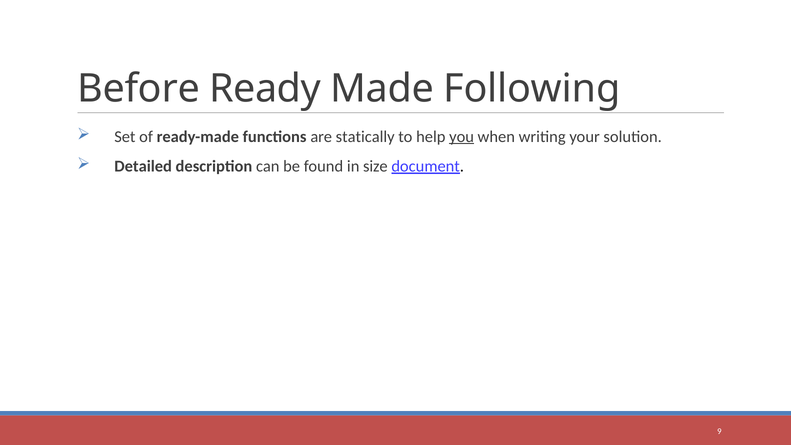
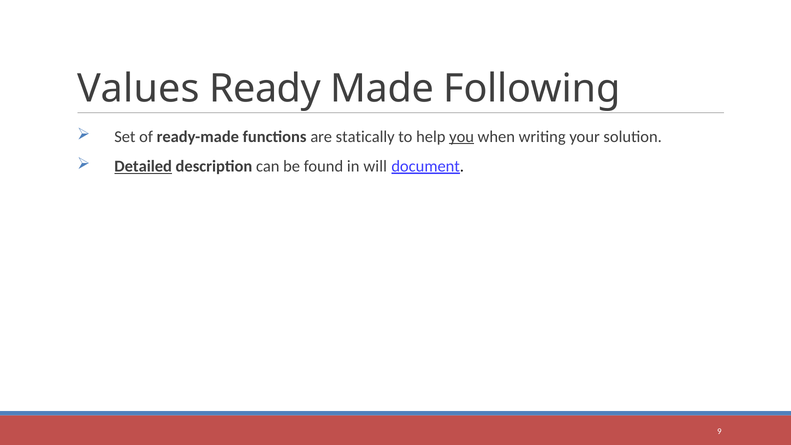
Before: Before -> Values
Detailed underline: none -> present
size: size -> will
